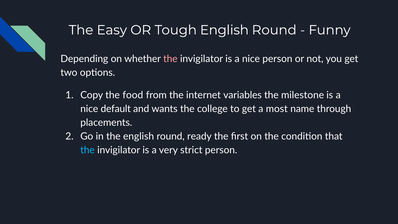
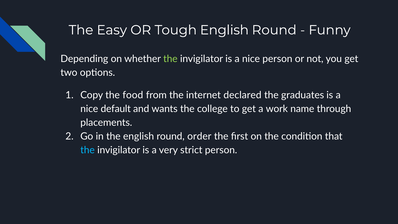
the at (170, 59) colour: pink -> light green
variables: variables -> declared
milestone: milestone -> graduates
most: most -> work
ready: ready -> order
